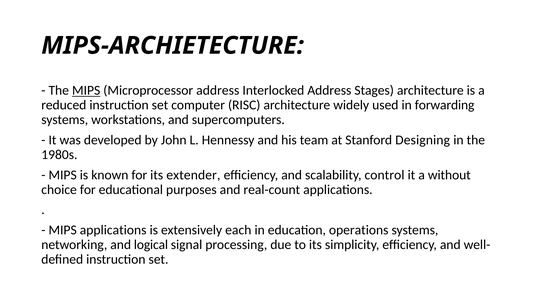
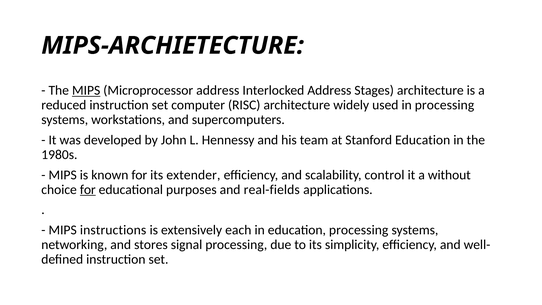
in forwarding: forwarding -> processing
Stanford Designing: Designing -> Education
for at (88, 189) underline: none -> present
real-count: real-count -> real-fields
MIPS applications: applications -> instructions
education operations: operations -> processing
logical: logical -> stores
